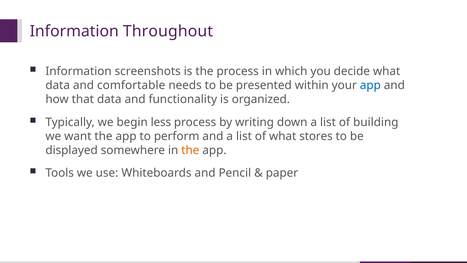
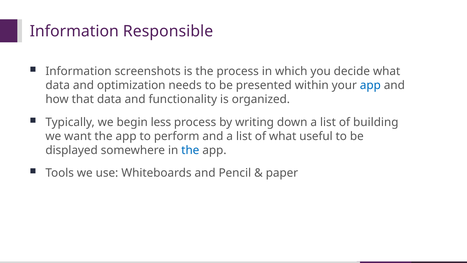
Throughout: Throughout -> Responsible
comfortable: comfortable -> optimization
stores: stores -> useful
the at (190, 150) colour: orange -> blue
